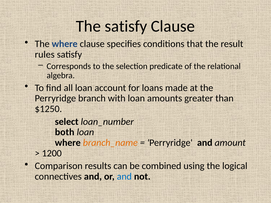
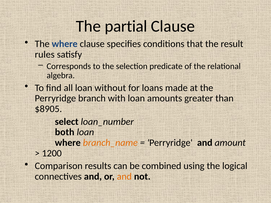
The satisfy: satisfy -> partial
account: account -> without
$1250: $1250 -> $8905
and at (124, 177) colour: blue -> orange
